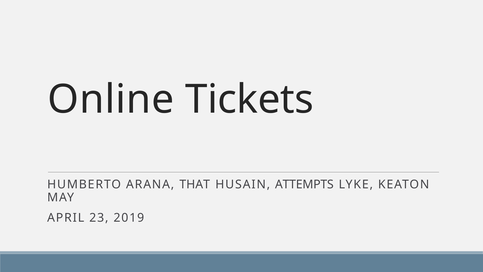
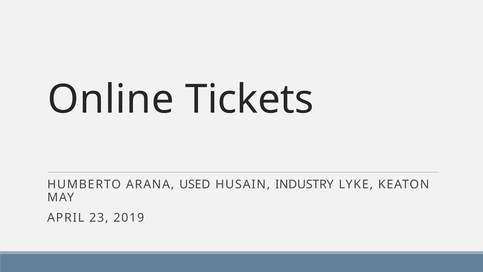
THAT: THAT -> USED
ATTEMPTS: ATTEMPTS -> INDUSTRY
